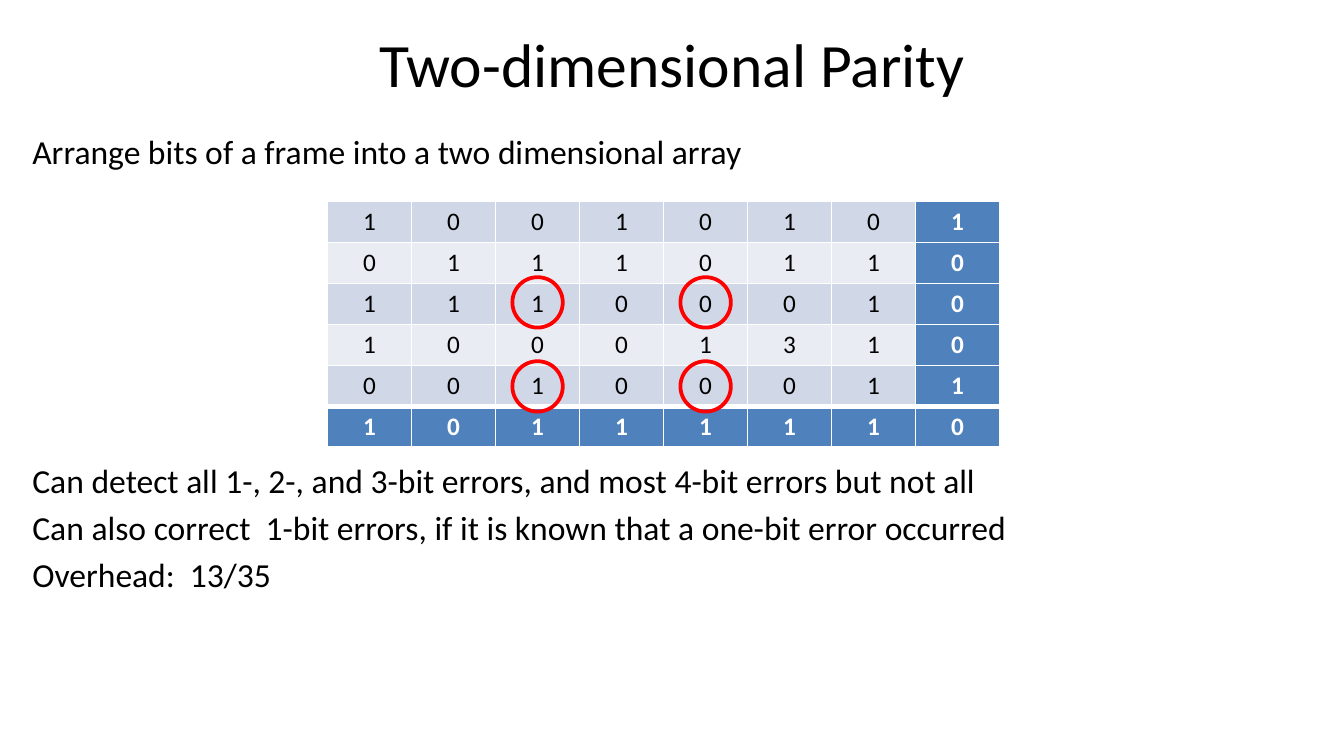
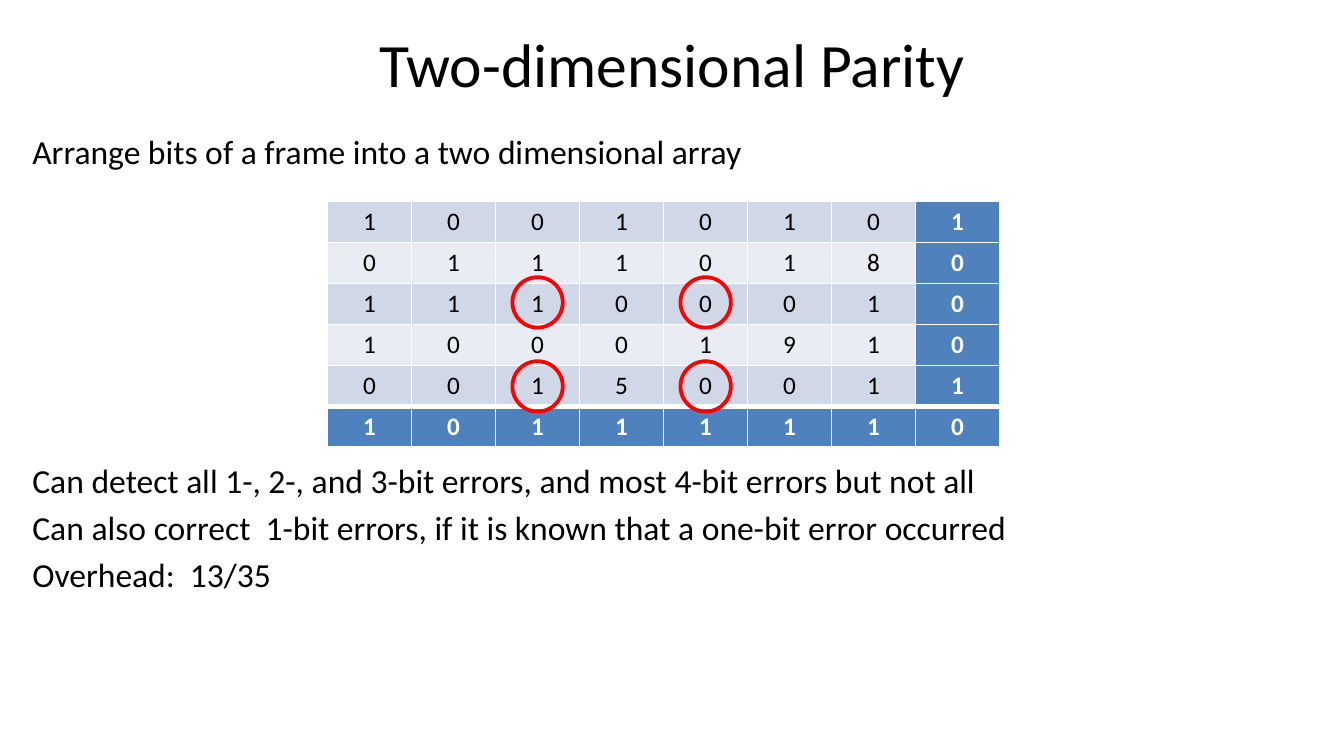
1 at (873, 263): 1 -> 8
3: 3 -> 9
0 at (622, 386): 0 -> 5
